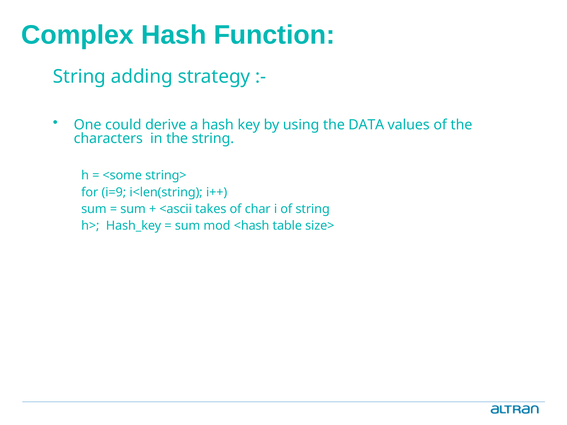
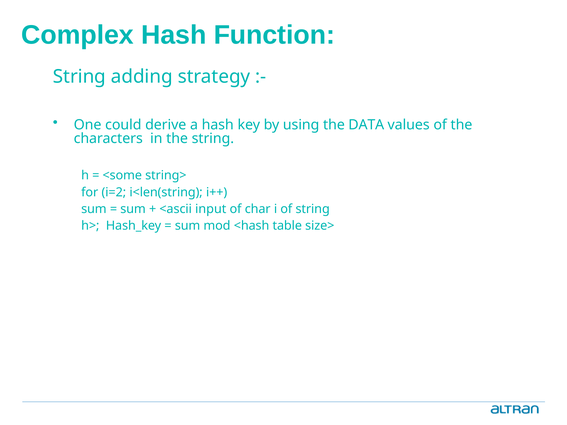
i=9: i=9 -> i=2
takes: takes -> input
